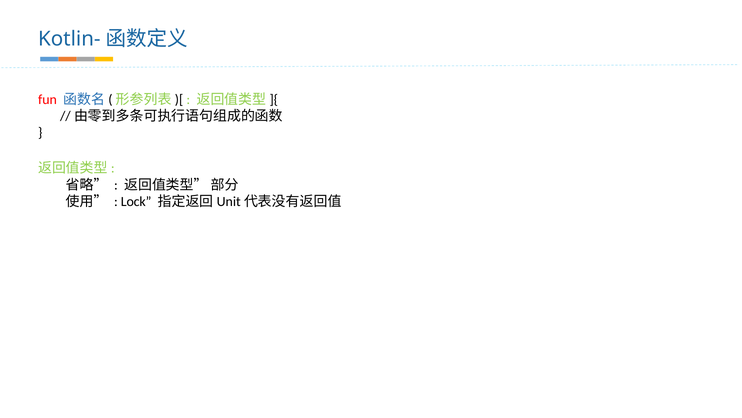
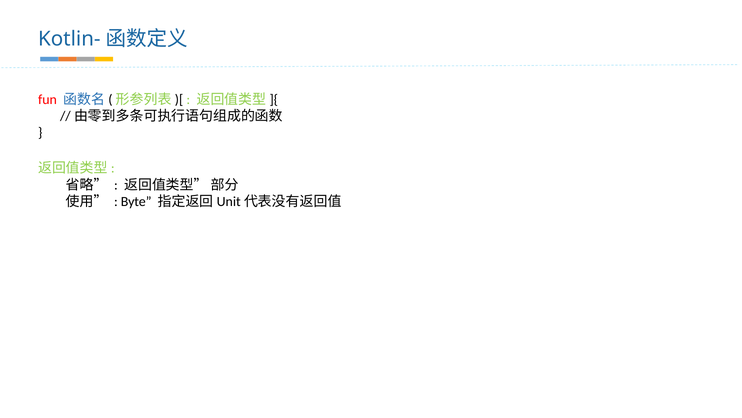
Lock: Lock -> Byte
